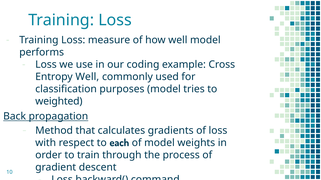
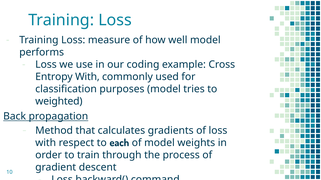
Entropy Well: Well -> With
